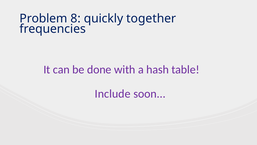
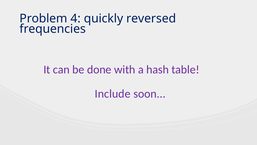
8: 8 -> 4
together: together -> reversed
